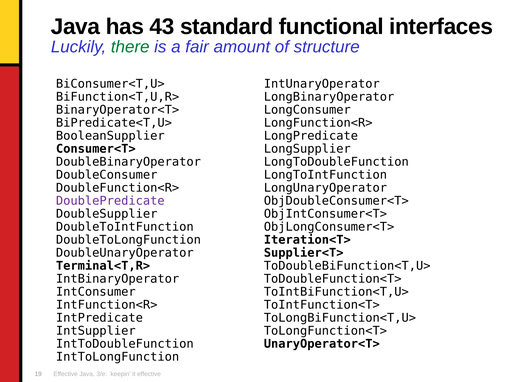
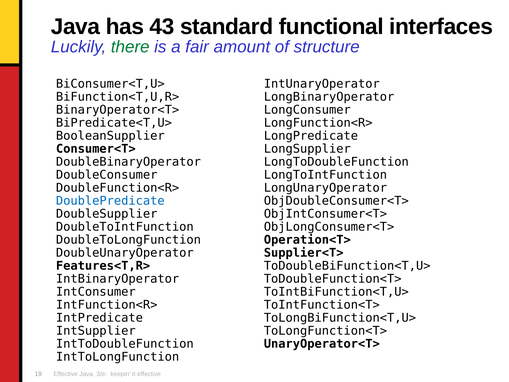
DoublePredicate colour: purple -> blue
Iteration<T>: Iteration<T> -> Operation<T>
Terminal<T,R>: Terminal<T,R> -> Features<T,R>
